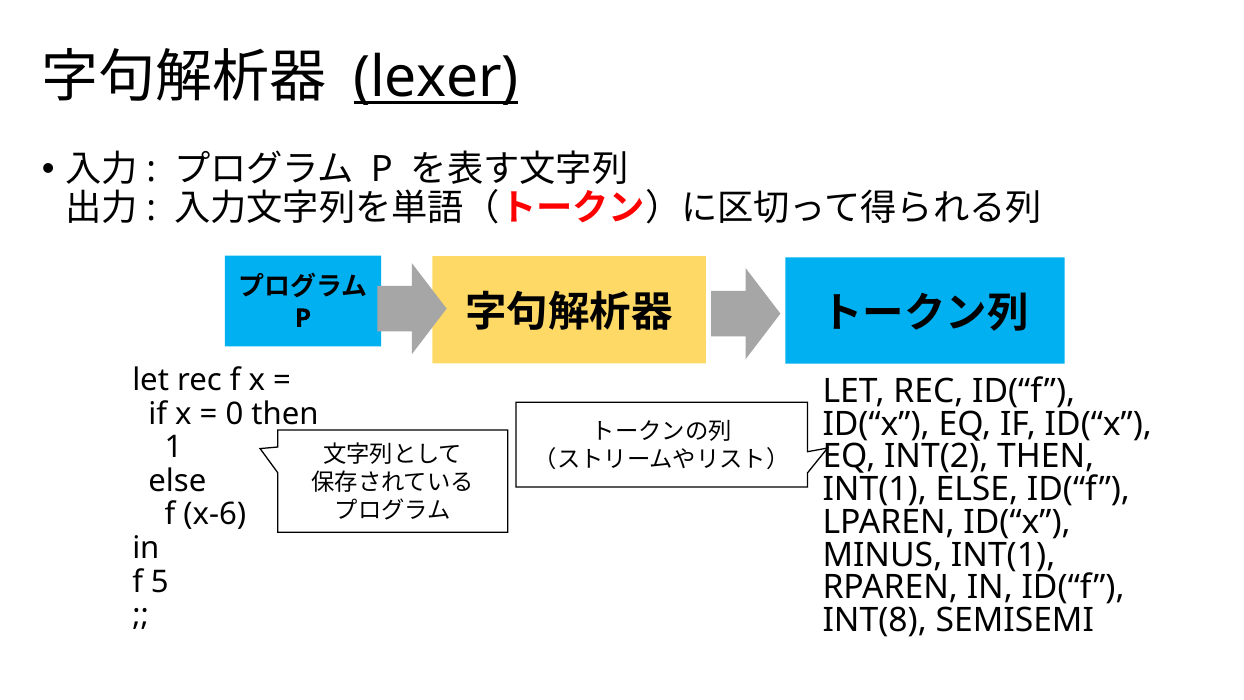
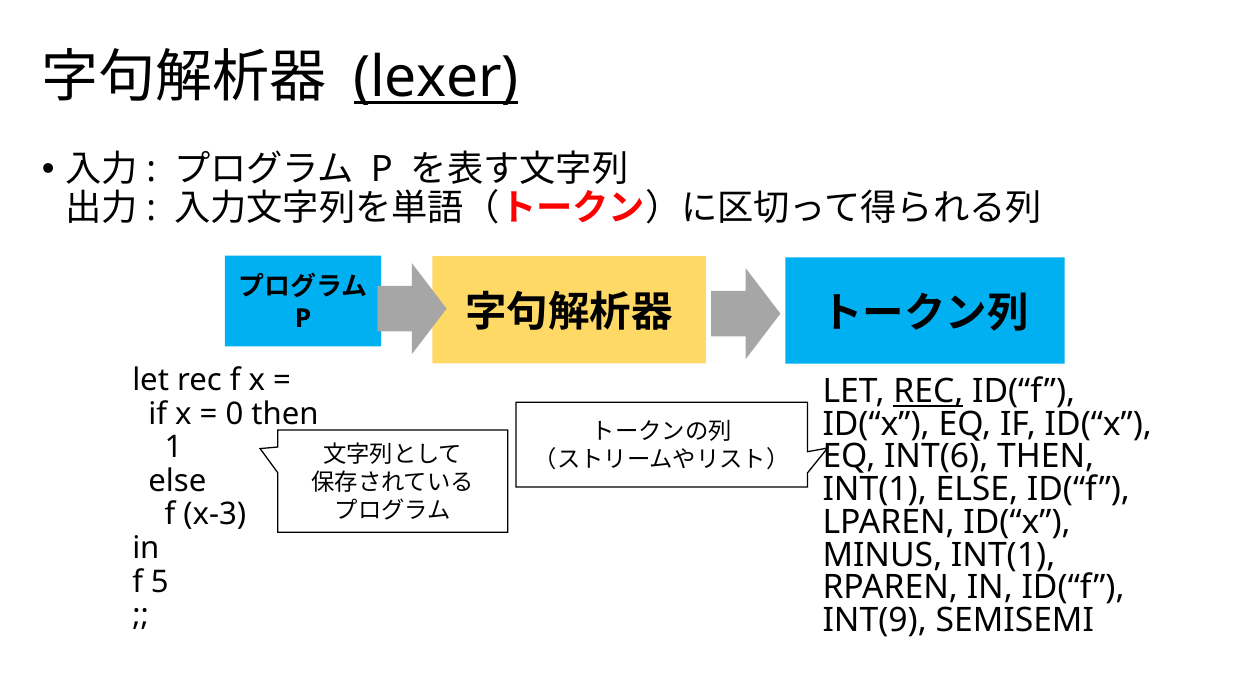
REC at (928, 391) underline: none -> present
INT(2: INT(2 -> INT(6
x-6: x-6 -> x-3
INT(8: INT(8 -> INT(9
